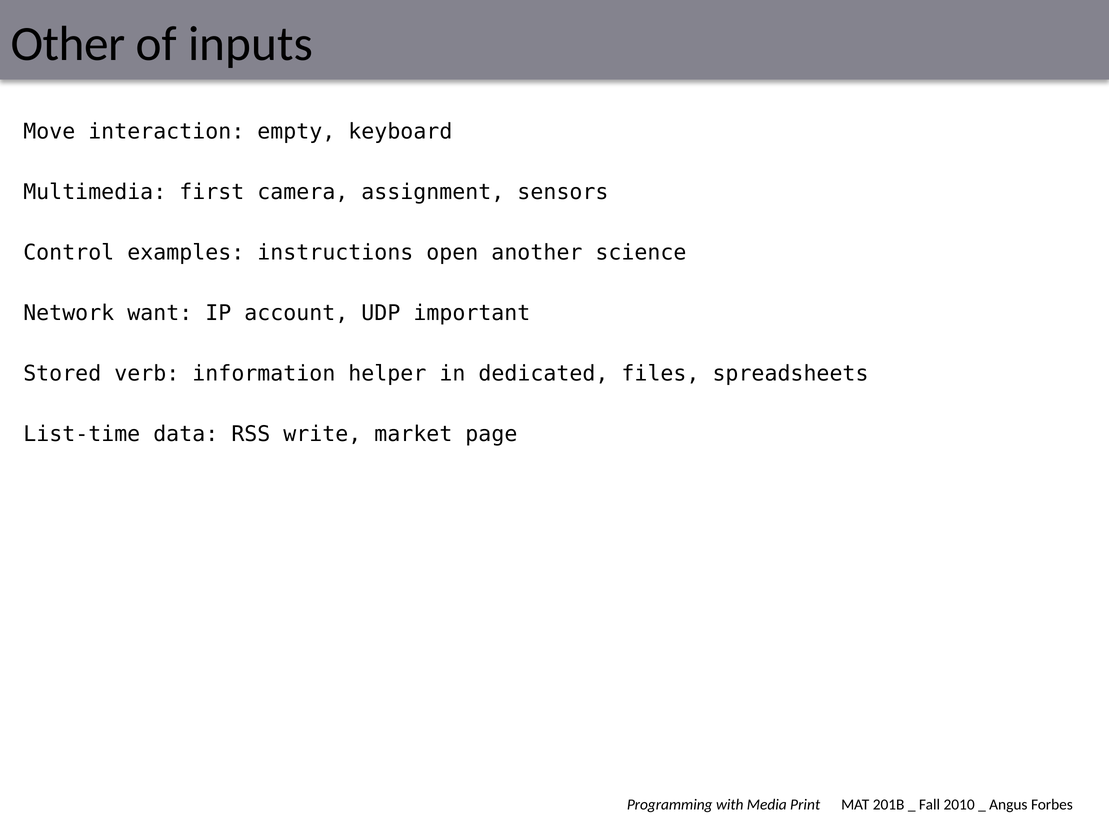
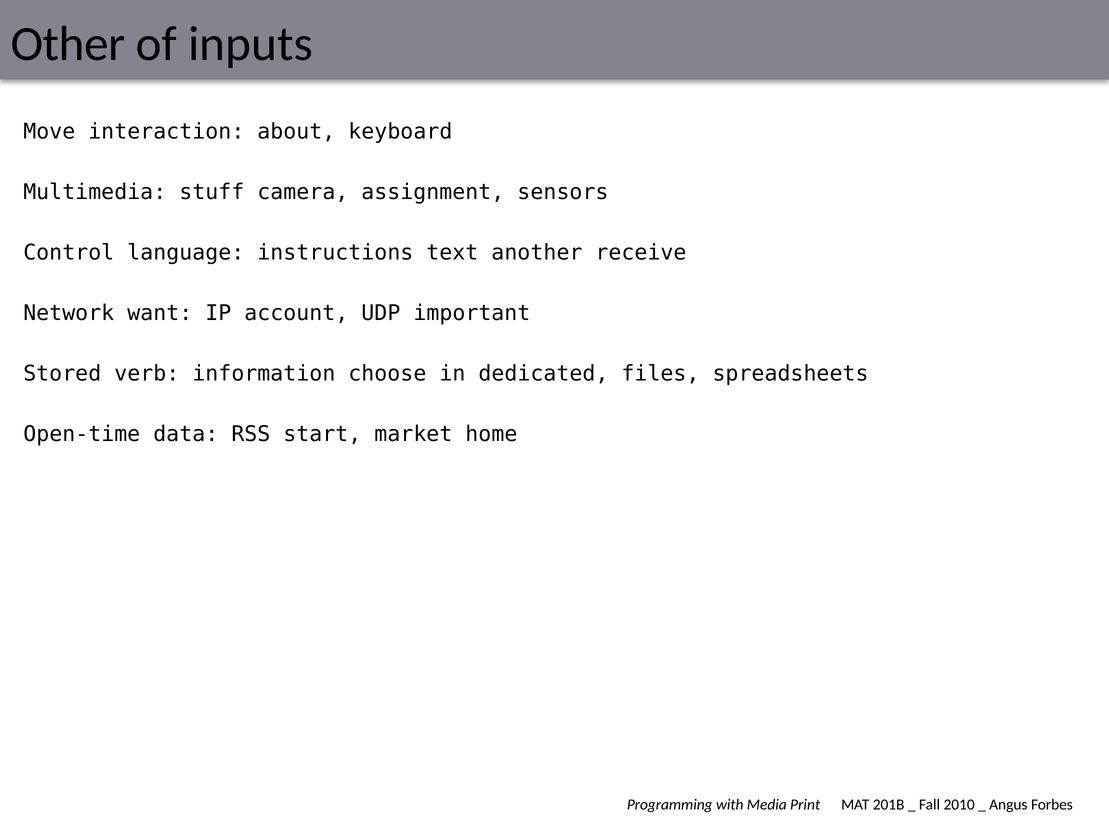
empty: empty -> about
first: first -> stuff
examples: examples -> language
open: open -> text
science: science -> receive
helper: helper -> choose
List-time: List-time -> Open-time
write: write -> start
page: page -> home
